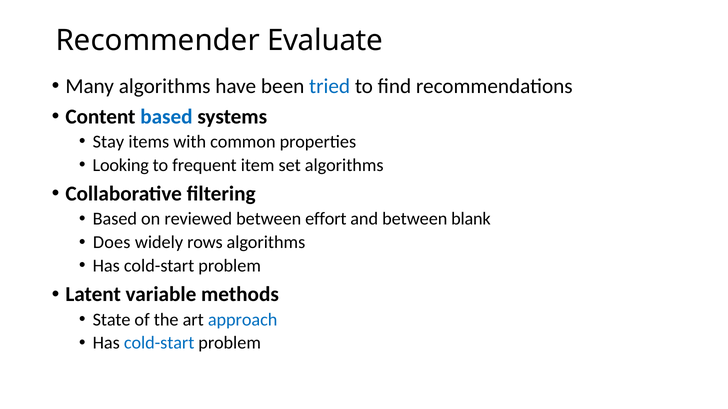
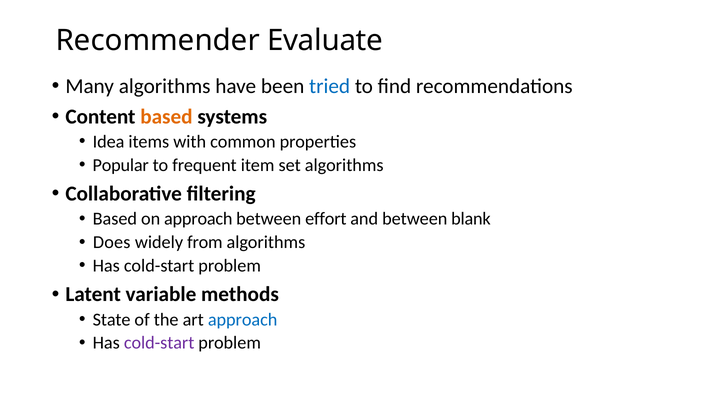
based at (166, 117) colour: blue -> orange
Stay: Stay -> Idea
Looking: Looking -> Popular
on reviewed: reviewed -> approach
rows: rows -> from
cold-start at (159, 343) colour: blue -> purple
